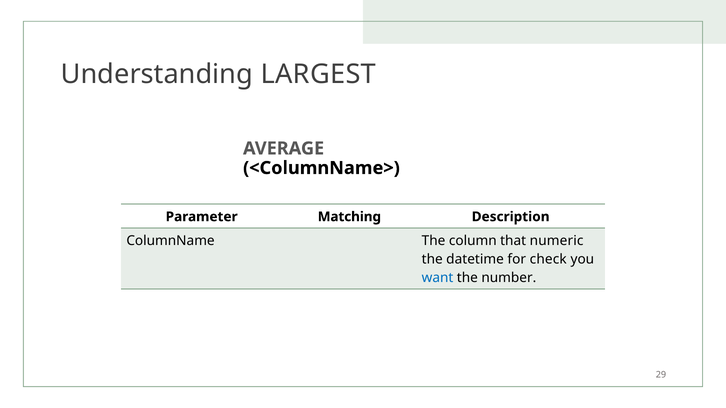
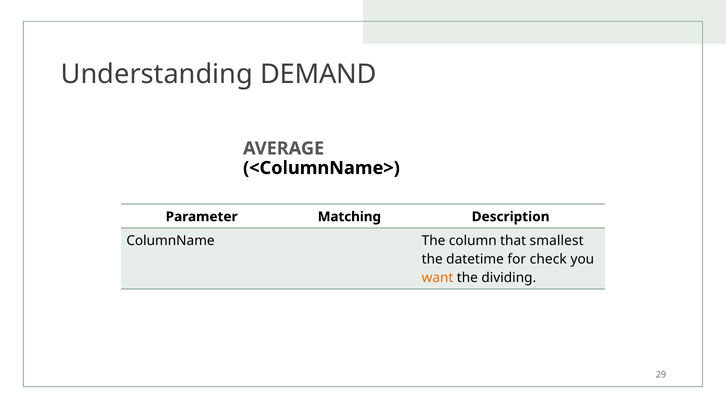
LARGEST: LARGEST -> DEMAND
numeric: numeric -> smallest
want colour: blue -> orange
number: number -> dividing
